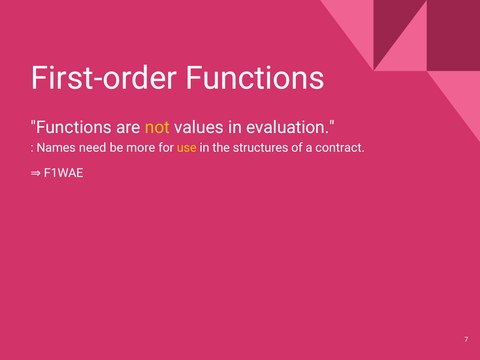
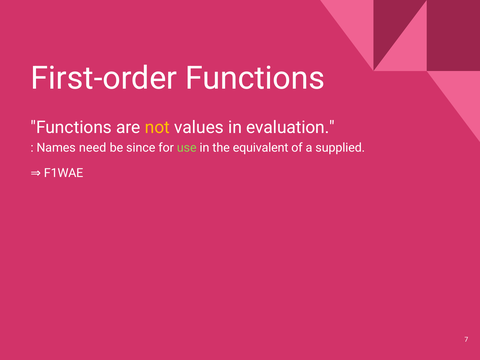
more: more -> since
use colour: yellow -> light green
structures: structures -> equivalent
contract: contract -> supplied
